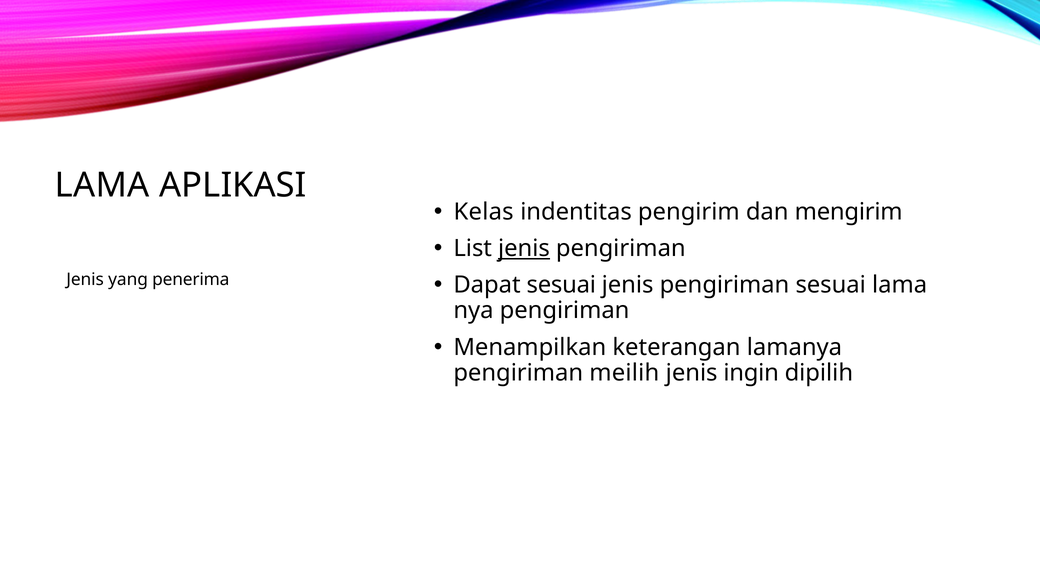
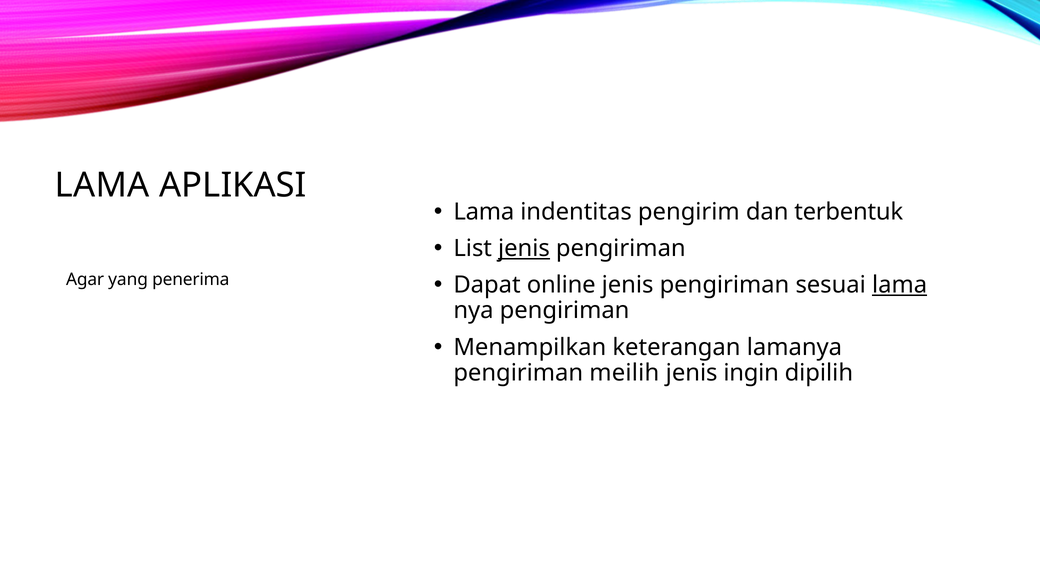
Kelas at (484, 212): Kelas -> Lama
mengirim: mengirim -> terbentuk
Dapat sesuai: sesuai -> online
lama at (900, 285) underline: none -> present
Jenis at (85, 280): Jenis -> Agar
